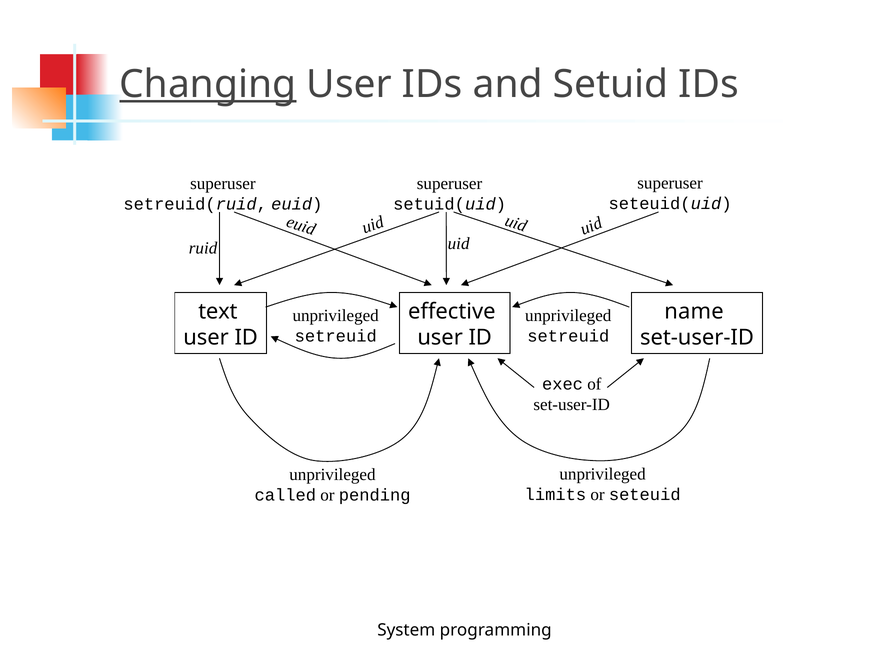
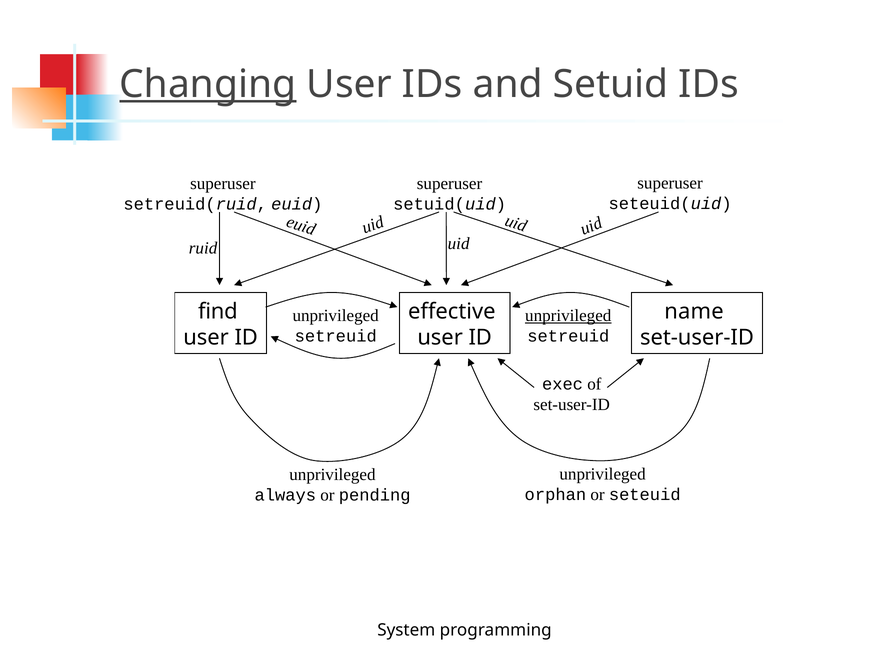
text: text -> find
unprivileged at (568, 316) underline: none -> present
limits: limits -> orphan
called: called -> always
